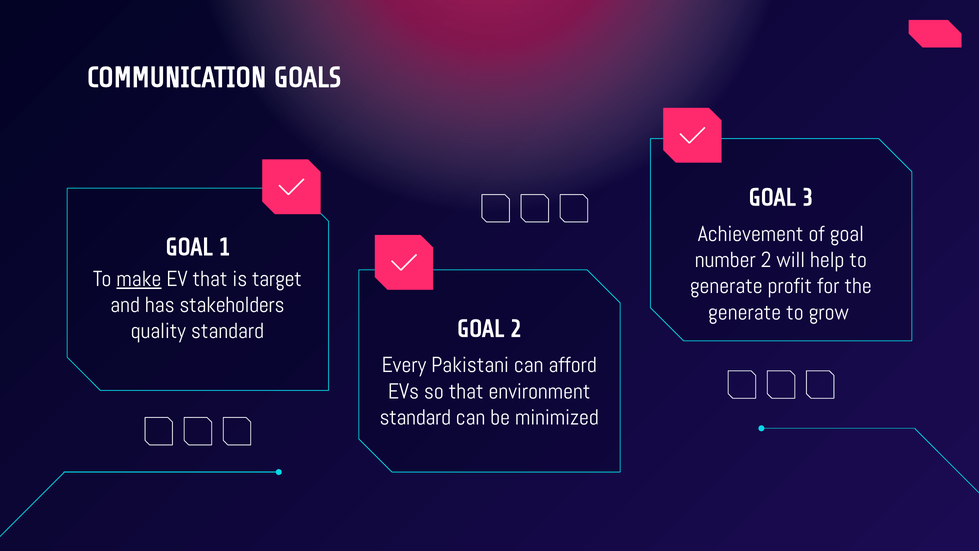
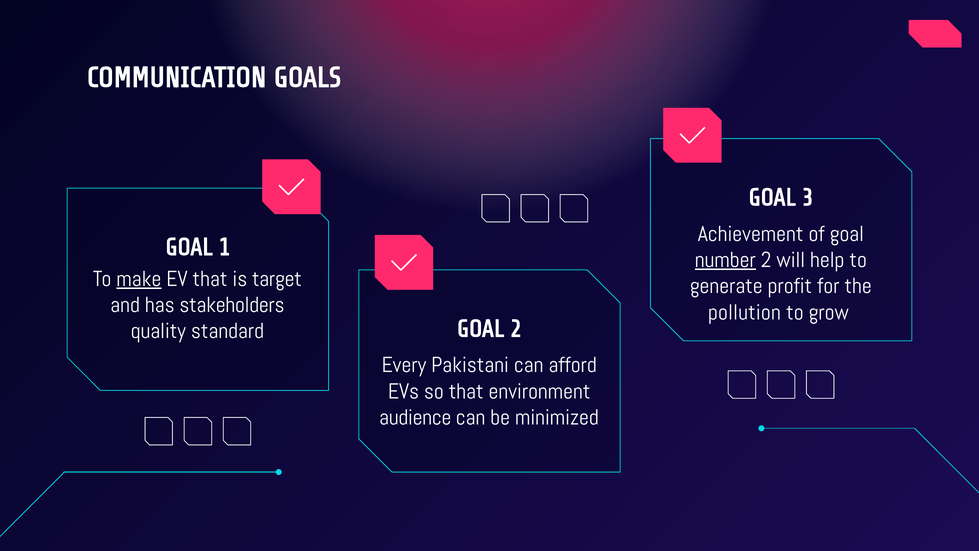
number underline: none -> present
generate at (745, 312): generate -> pollution
standard at (415, 417): standard -> audience
